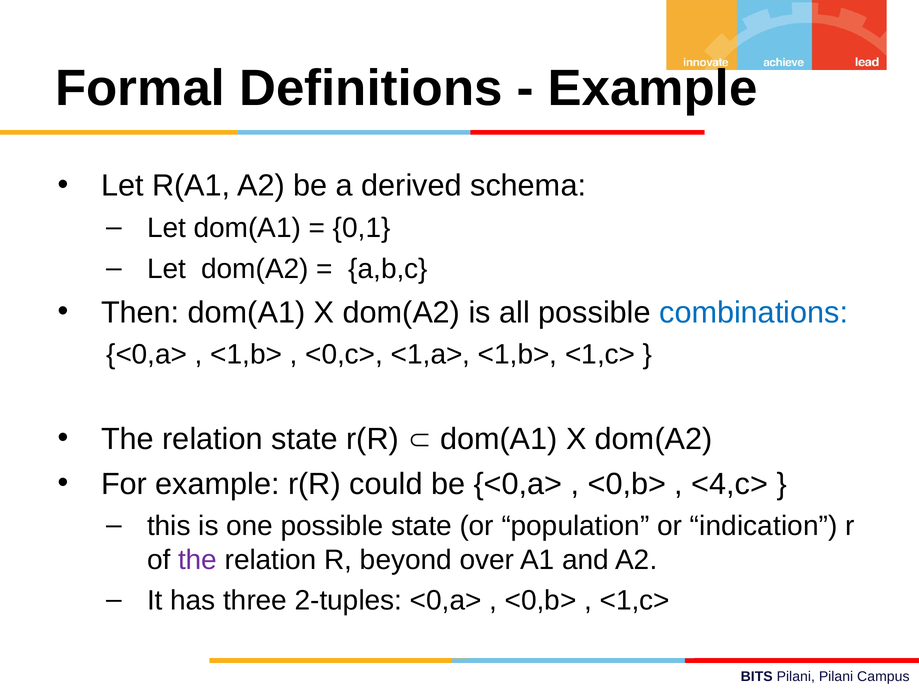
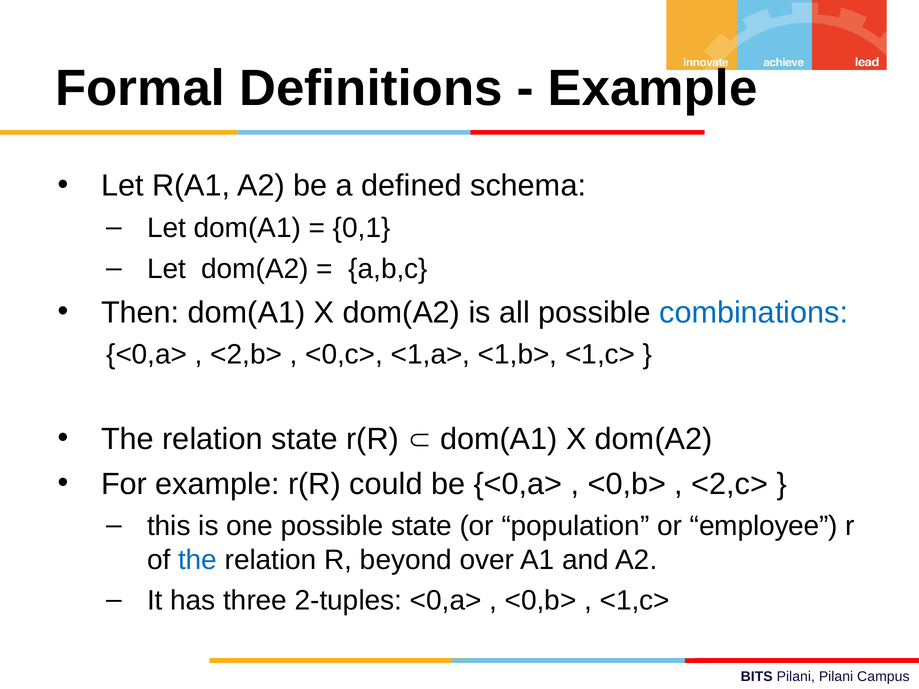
derived: derived -> defined
<1,b> at (246, 355): <1,b> -> <2,b>
<4,c>: <4,c> -> <2,c>
indication: indication -> employee
the at (198, 560) colour: purple -> blue
